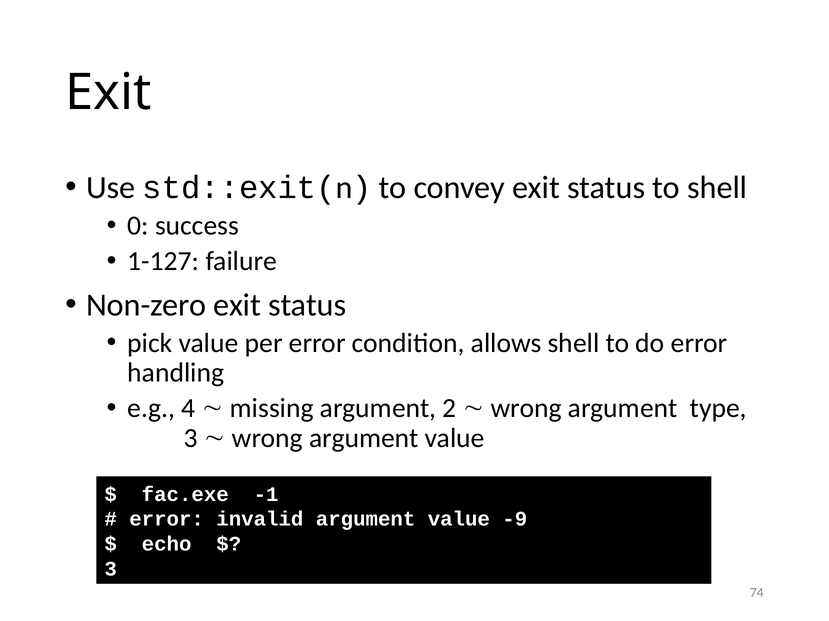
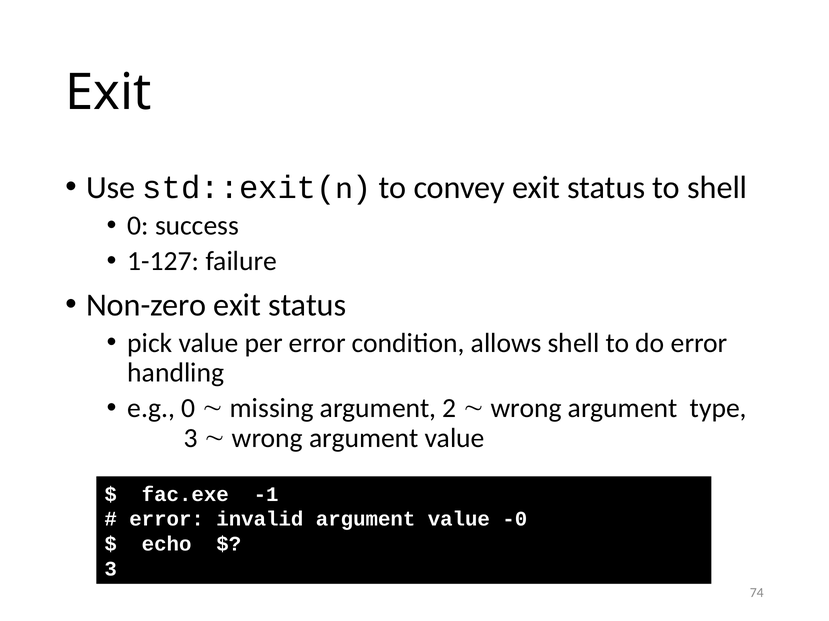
e.g 4: 4 -> 0
-9: -9 -> -0
